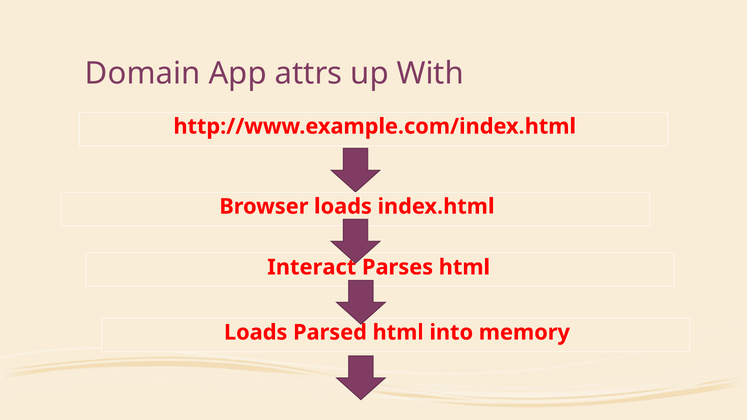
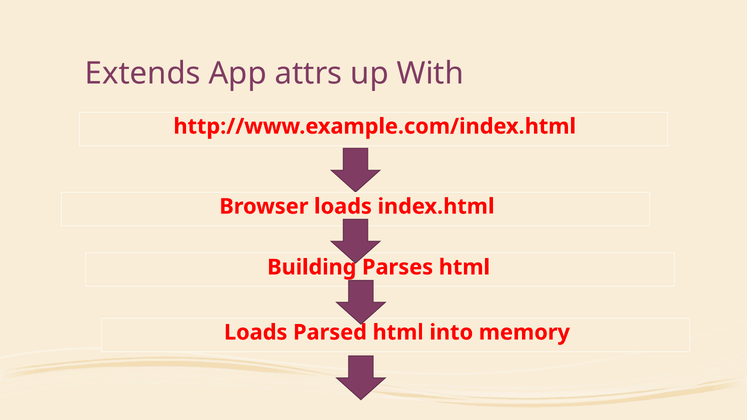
Domain: Domain -> Extends
Interact: Interact -> Building
